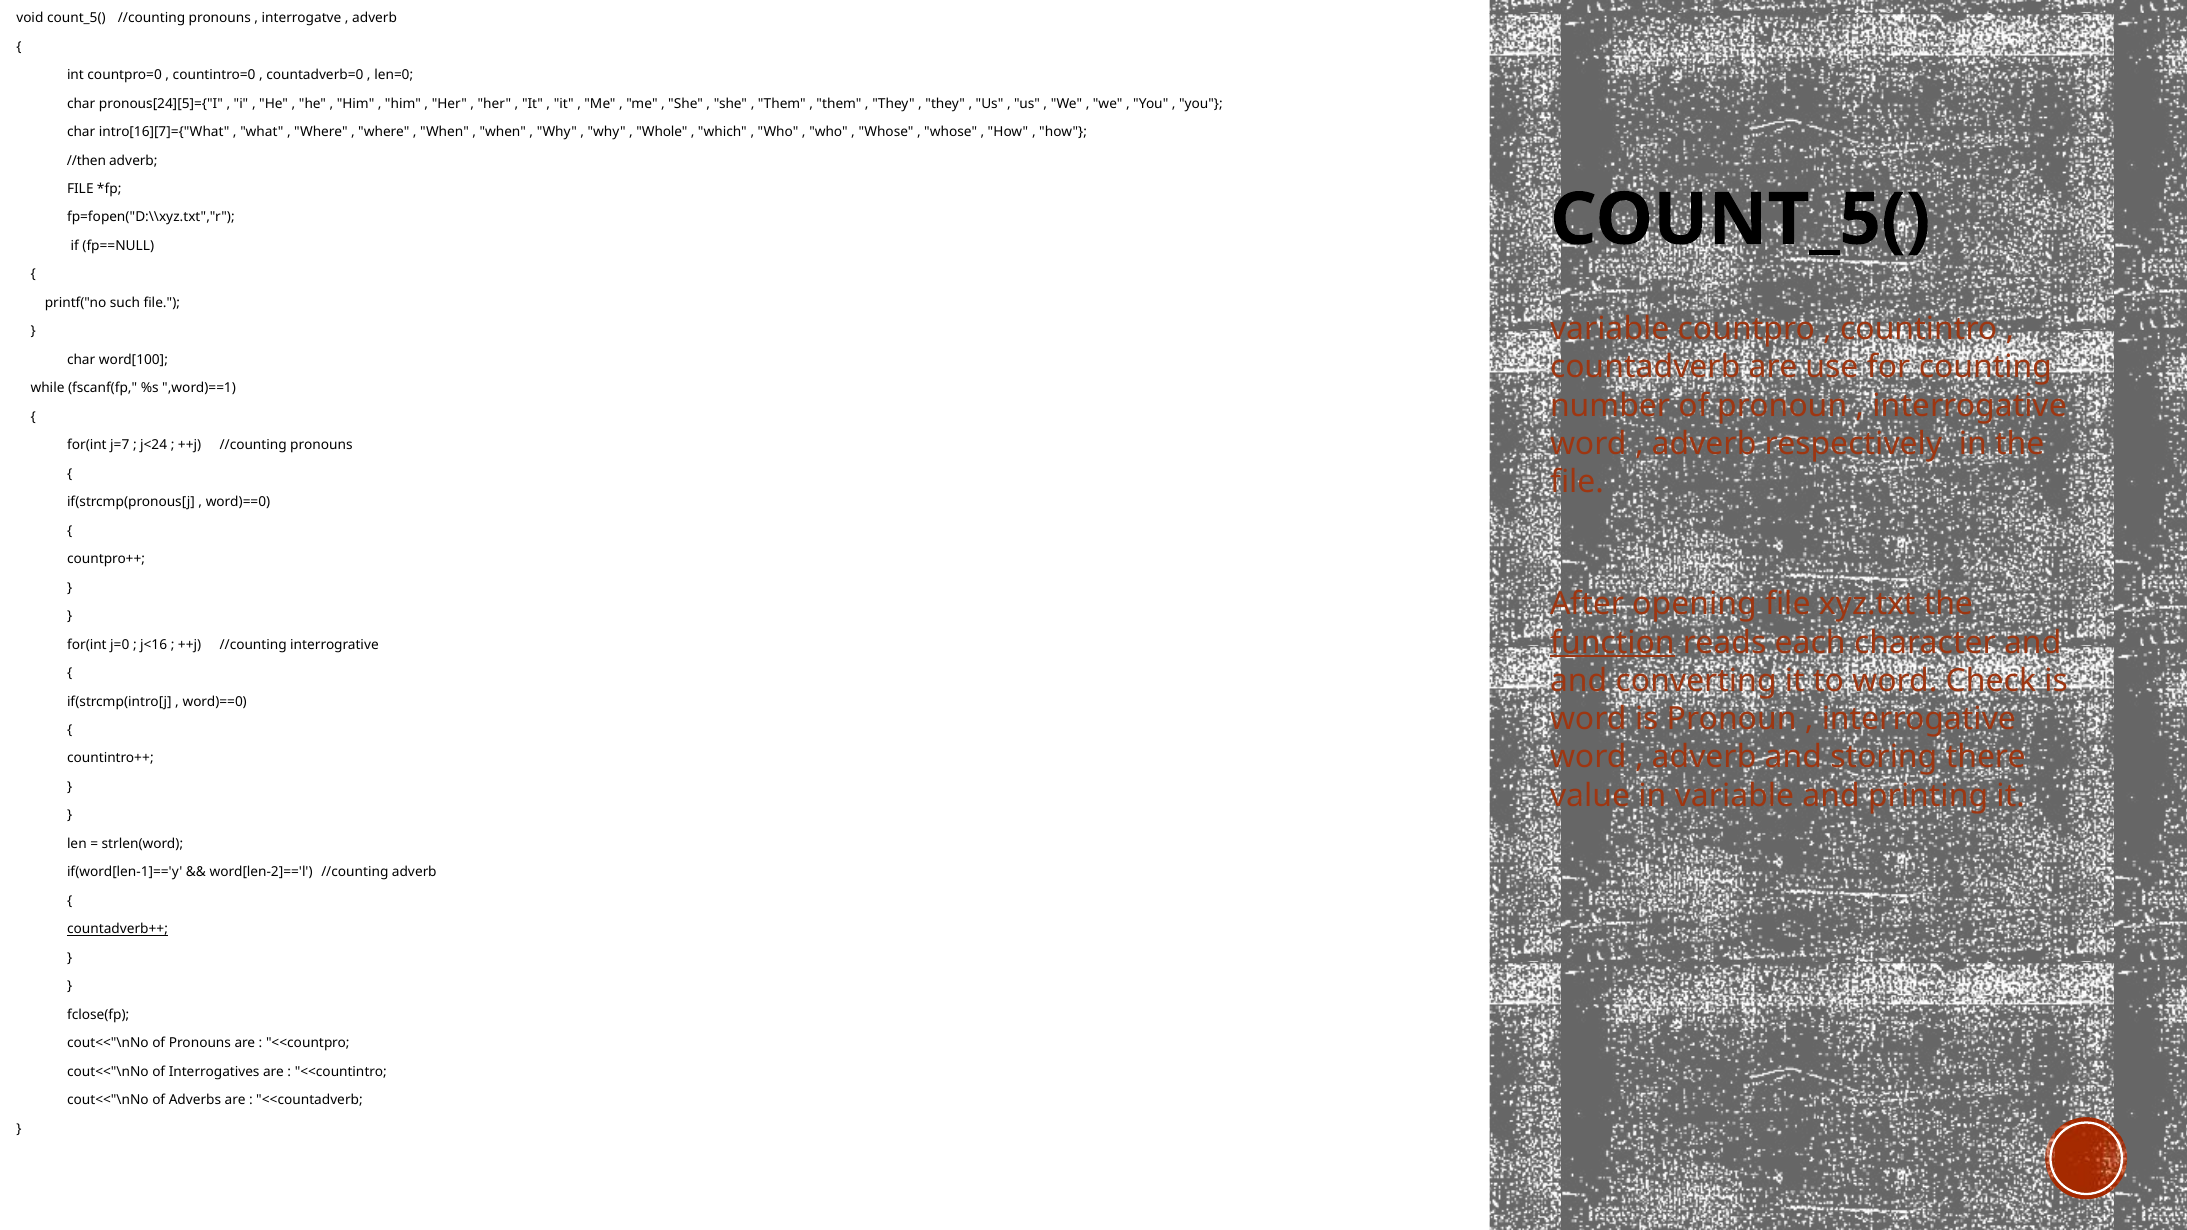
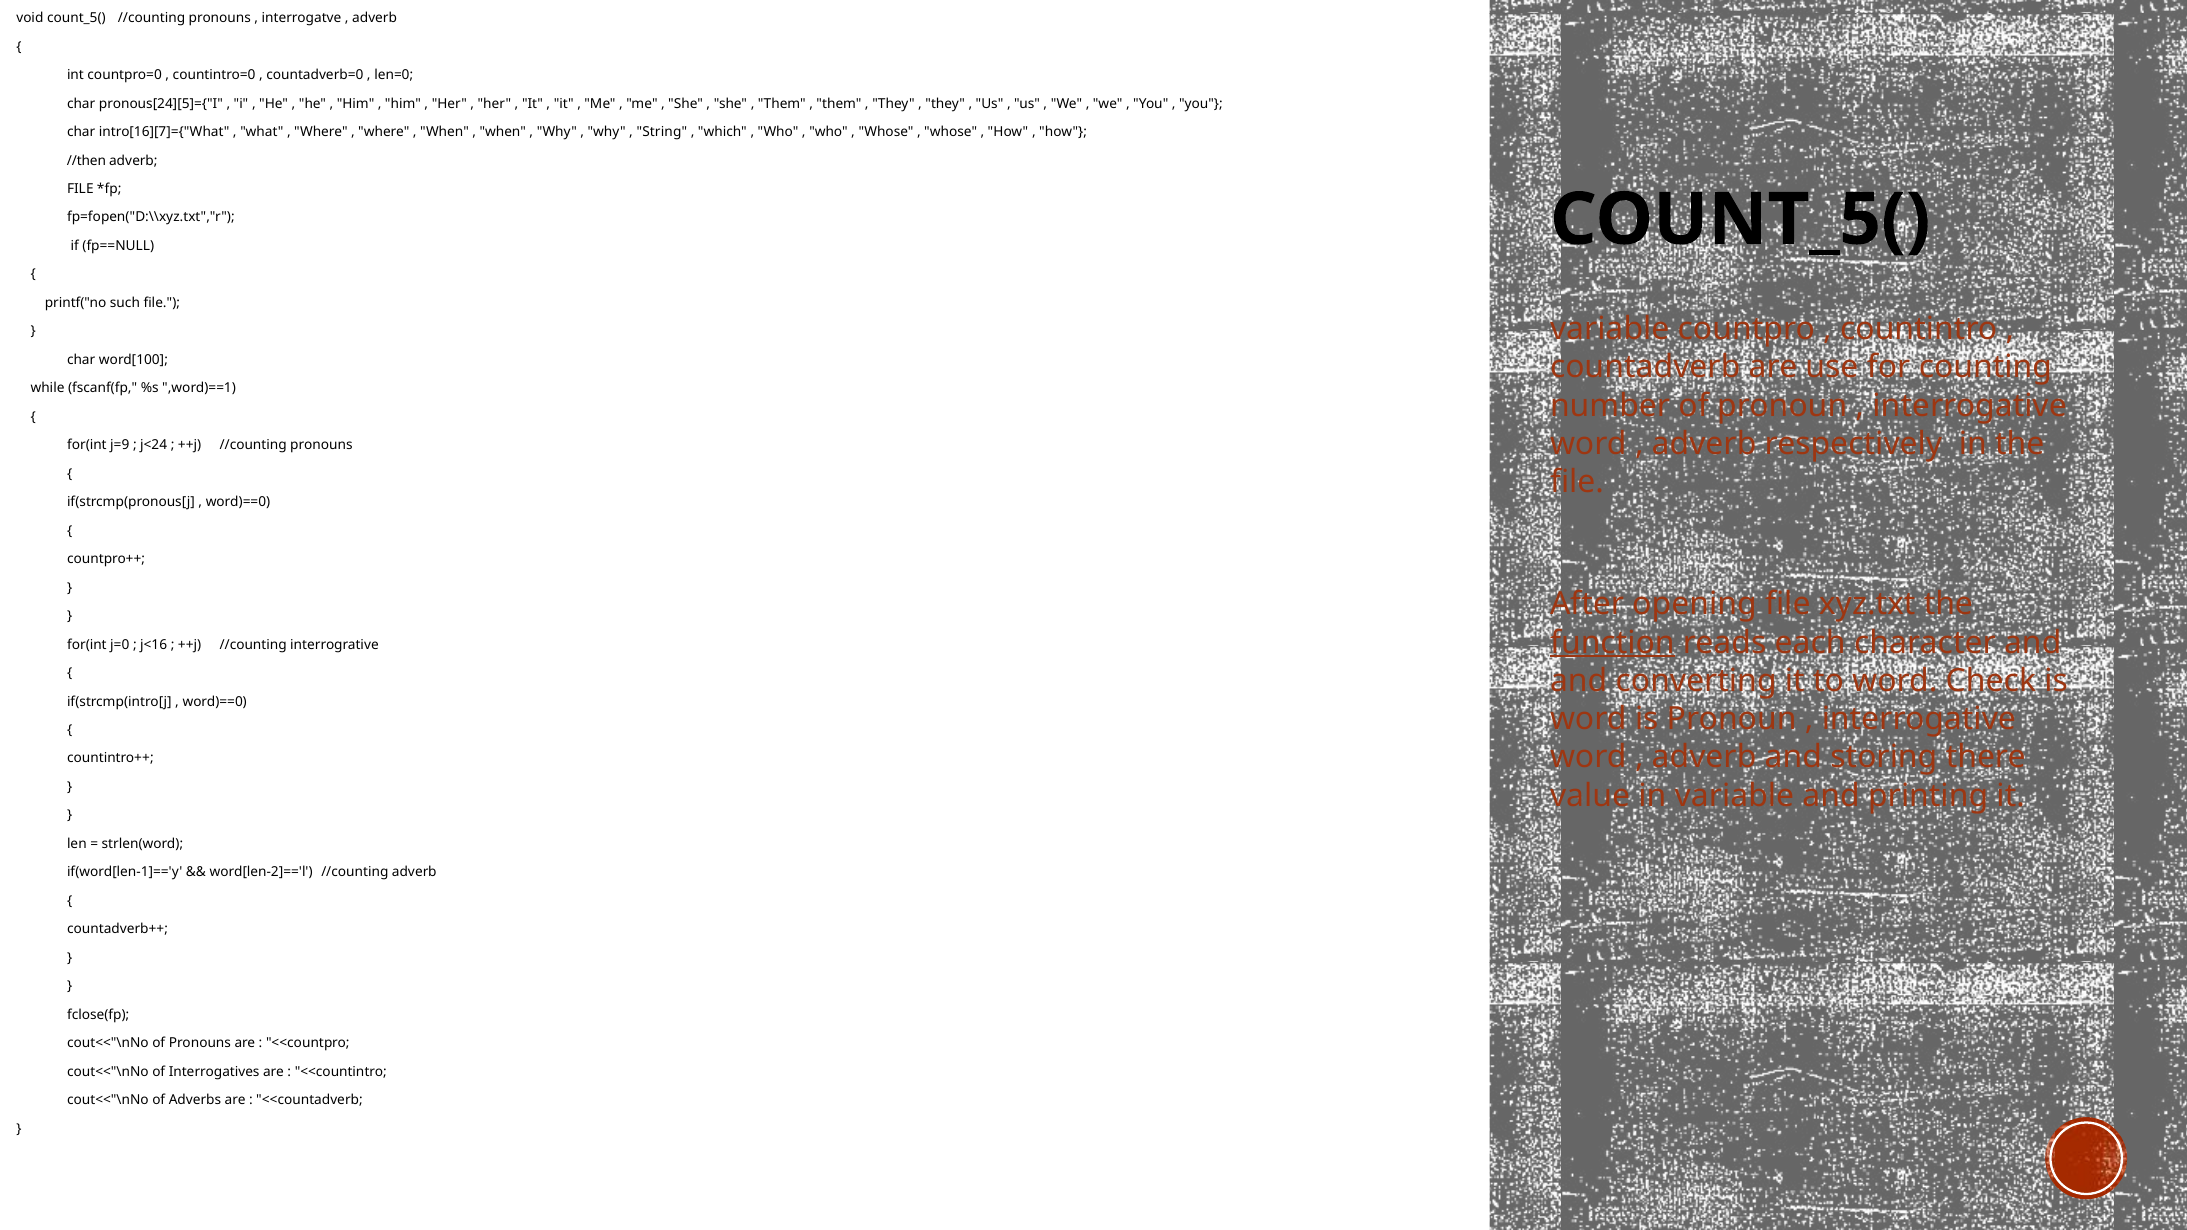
Whole: Whole -> String
j=7: j=7 -> j=9
countadverb++ underline: present -> none
